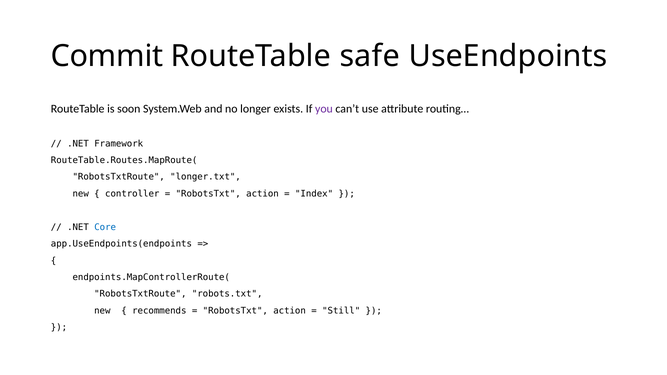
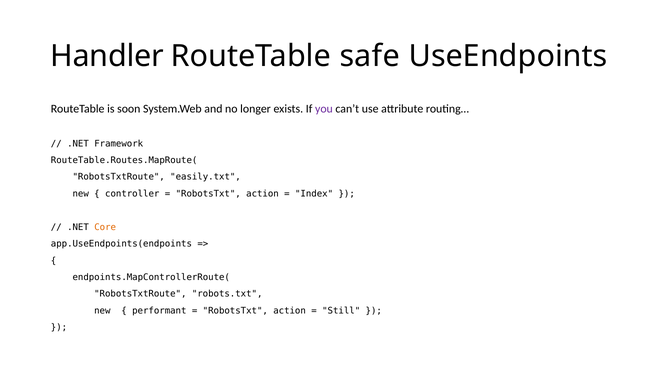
Commit: Commit -> Handler
longer.txt: longer.txt -> easily.txt
Core colour: blue -> orange
recommends: recommends -> performant
